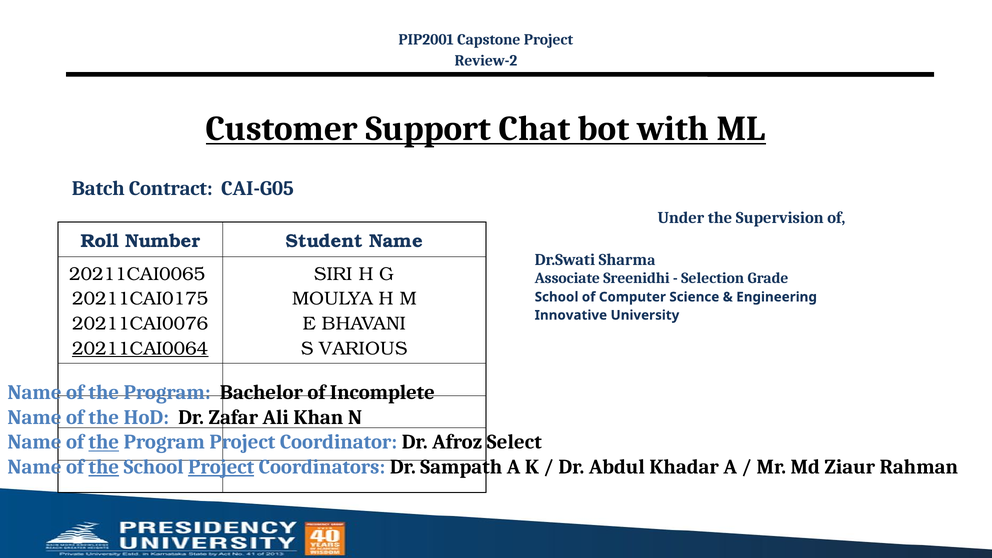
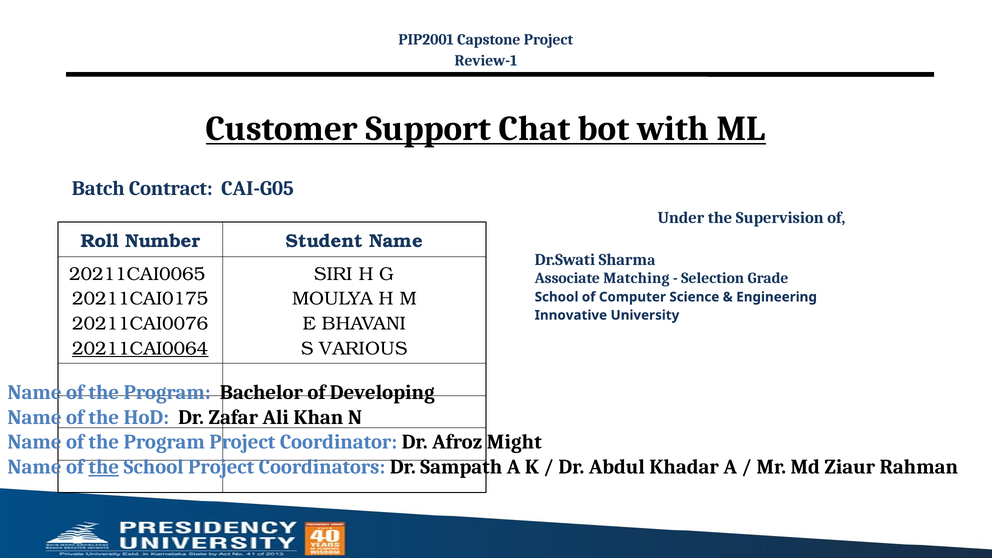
Review-2: Review-2 -> Review-1
Sreenidhi: Sreenidhi -> Matching
Incomplete: Incomplete -> Developing
the at (104, 442) underline: present -> none
Select: Select -> Might
Project at (221, 467) underline: present -> none
